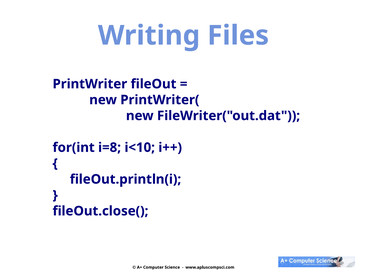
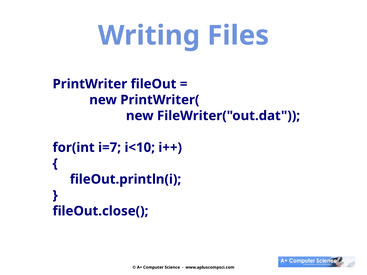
i=8: i=8 -> i=7
